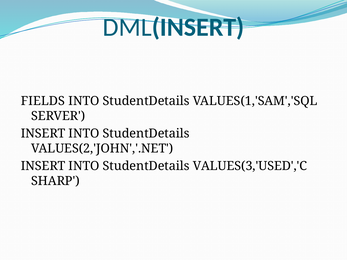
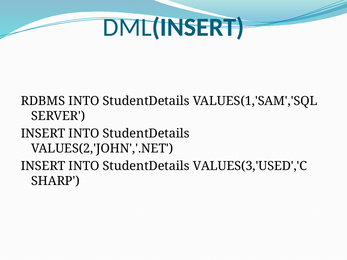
FIELDS: FIELDS -> RDBMS
